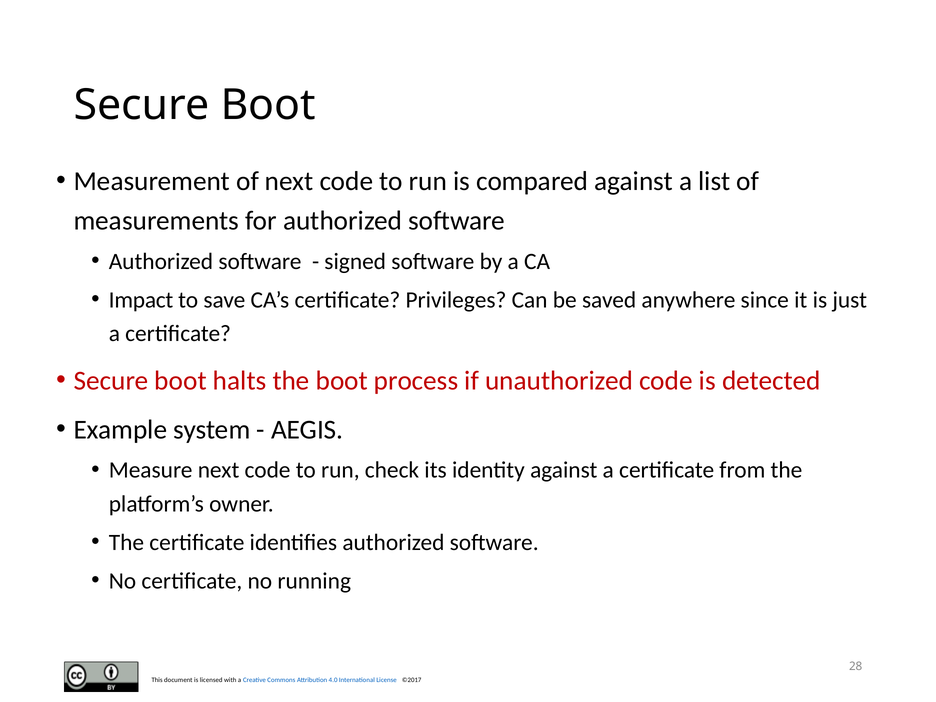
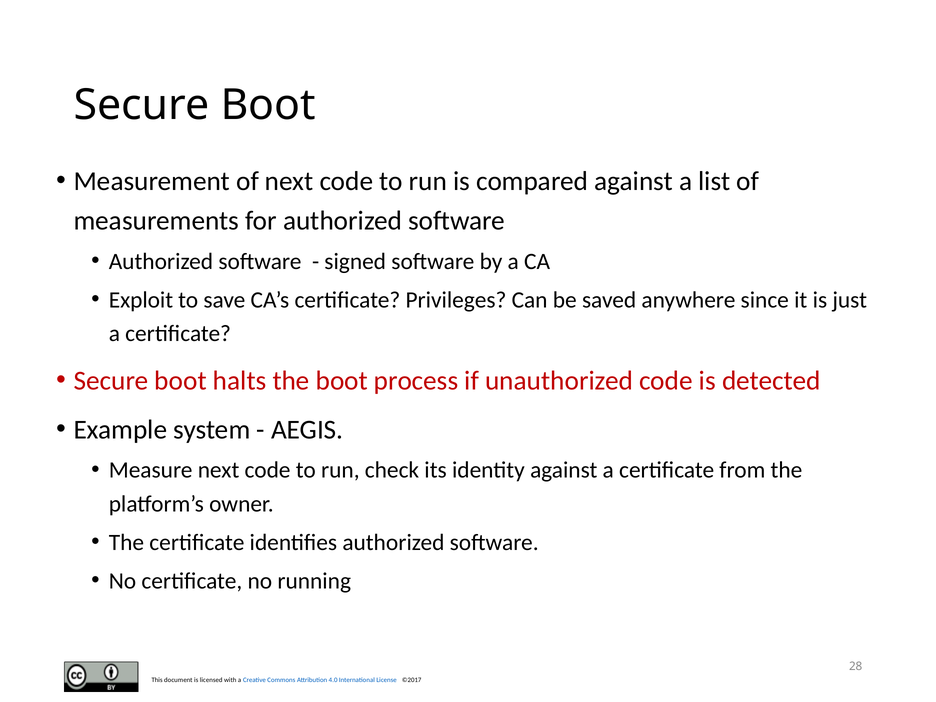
Impact: Impact -> Exploit
